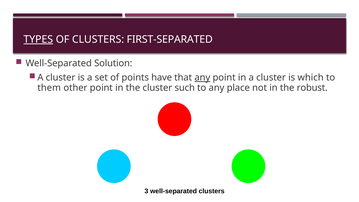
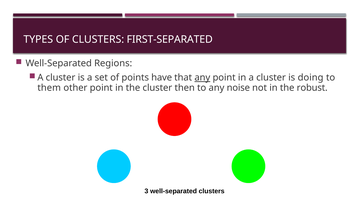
TYPES underline: present -> none
Solution: Solution -> Regions
which: which -> doing
such: such -> then
place: place -> noise
